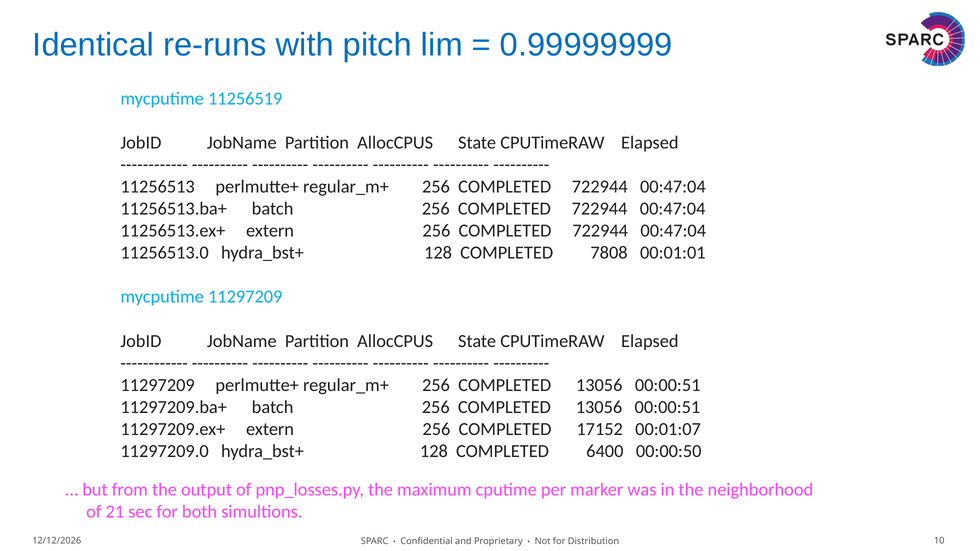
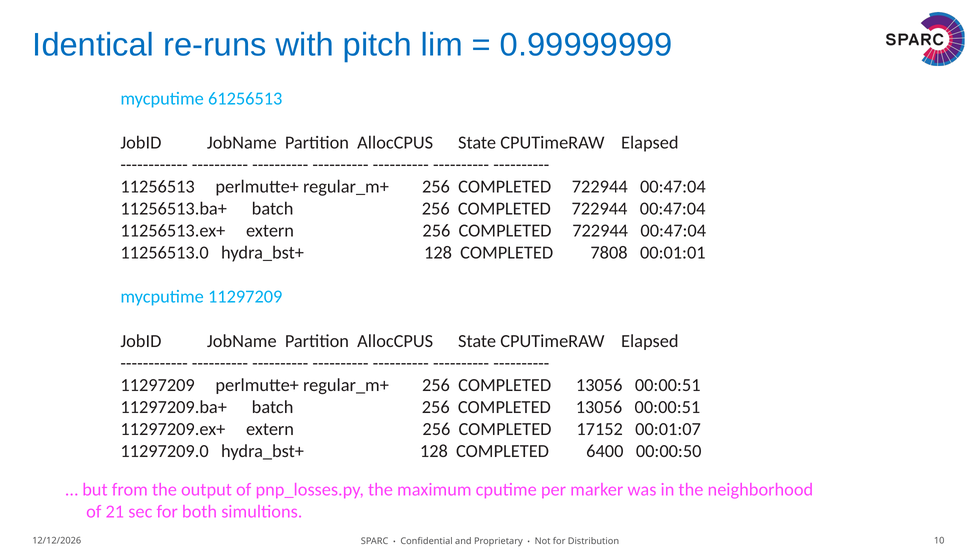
11256519: 11256519 -> 61256513
